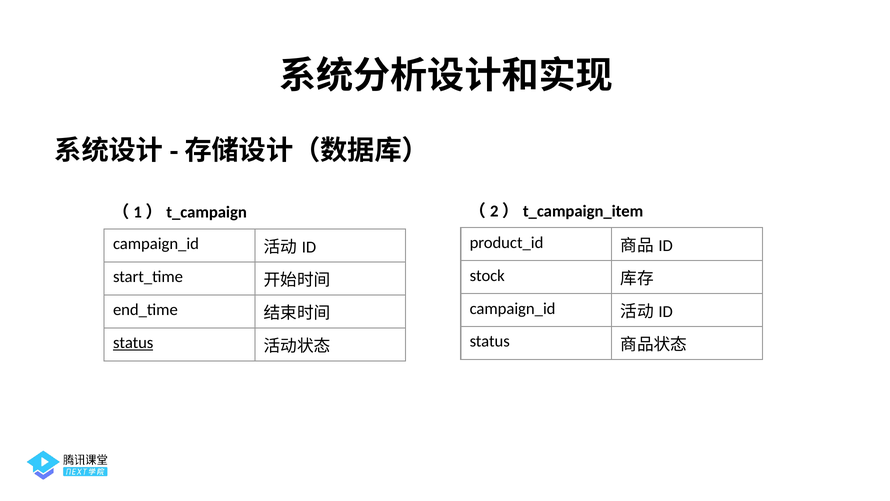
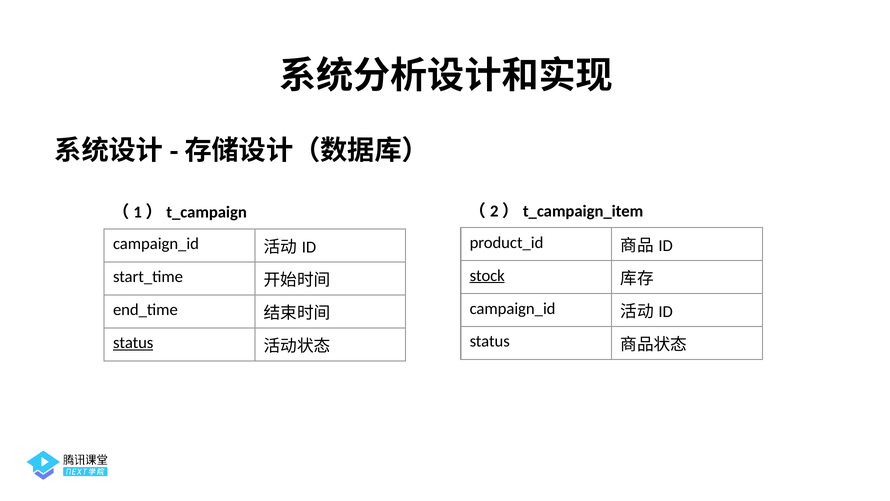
stock underline: none -> present
